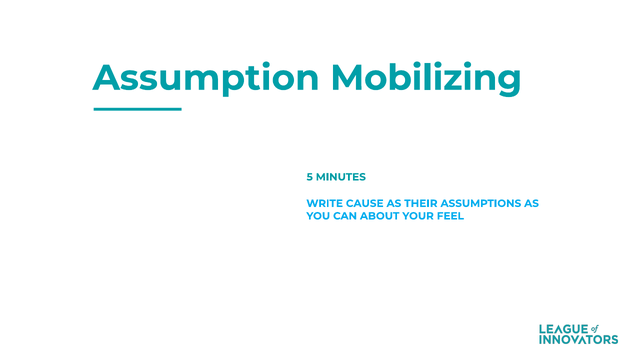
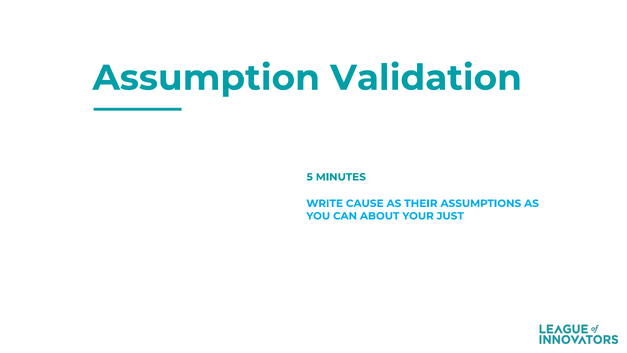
Mobilizing: Mobilizing -> Validation
FEEL: FEEL -> JUST
